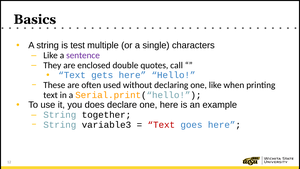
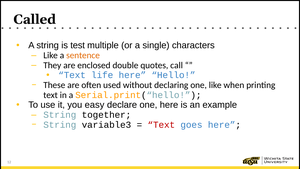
Basics: Basics -> Called
sentence colour: purple -> orange
gets: gets -> life
does: does -> easy
